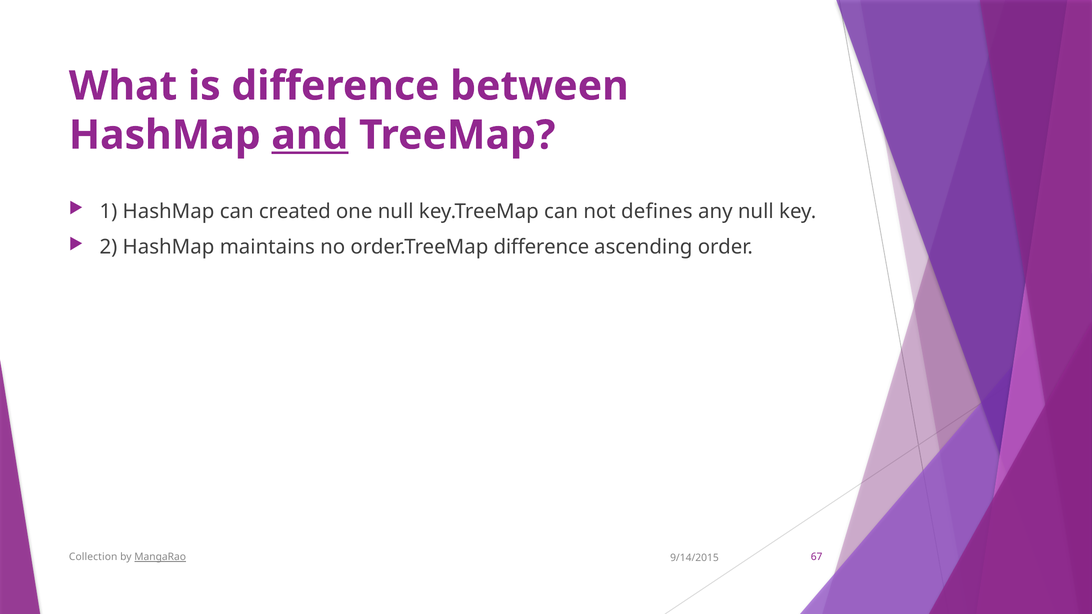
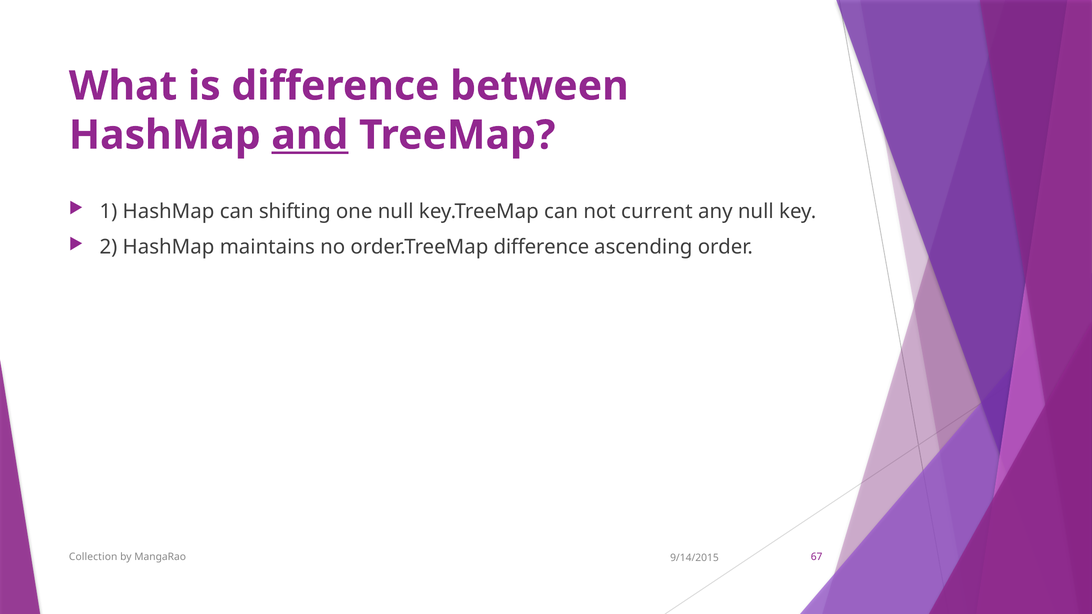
created: created -> shifting
defines: defines -> current
MangaRao underline: present -> none
